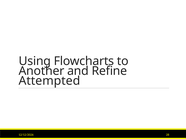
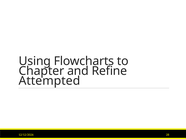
Another: Another -> Chapter
